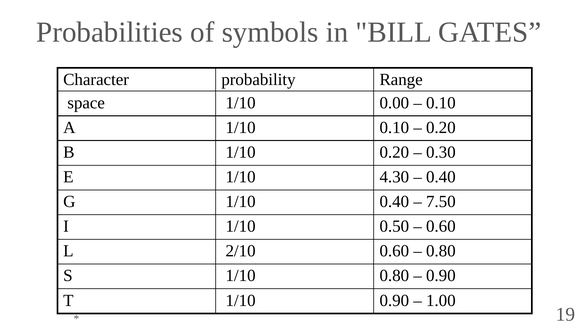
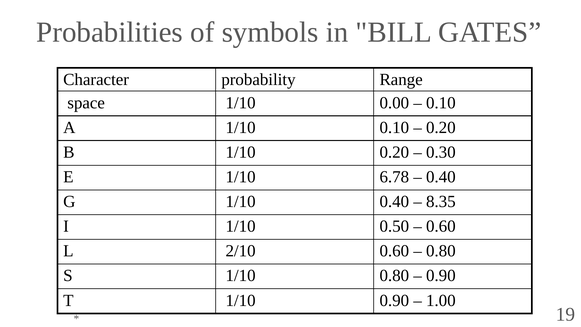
4.30: 4.30 -> 6.78
7.50: 7.50 -> 8.35
